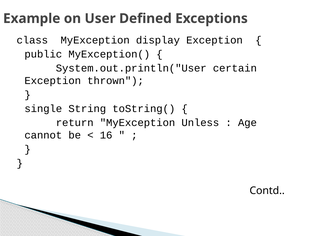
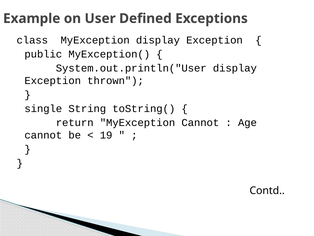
System.out.println("User certain: certain -> display
MyException Unless: Unless -> Cannot
16: 16 -> 19
